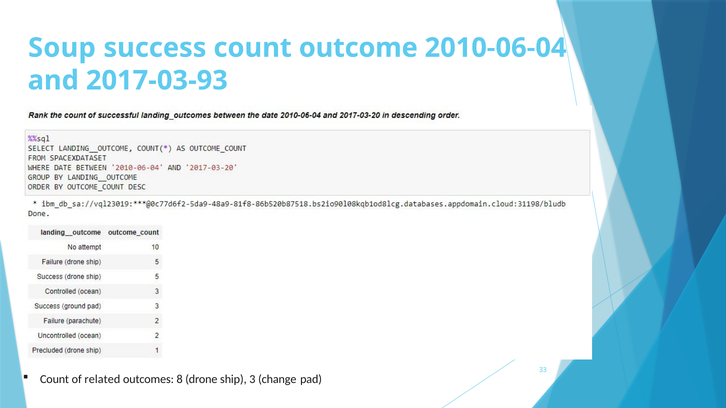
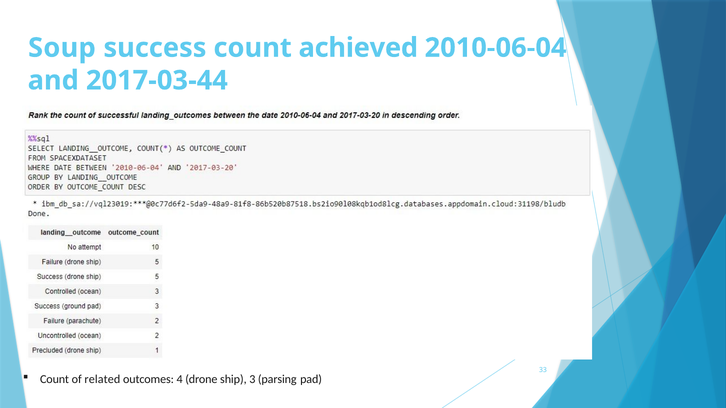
outcome: outcome -> achieved
2017-03-93: 2017-03-93 -> 2017-03-44
8: 8 -> 4
change: change -> parsing
